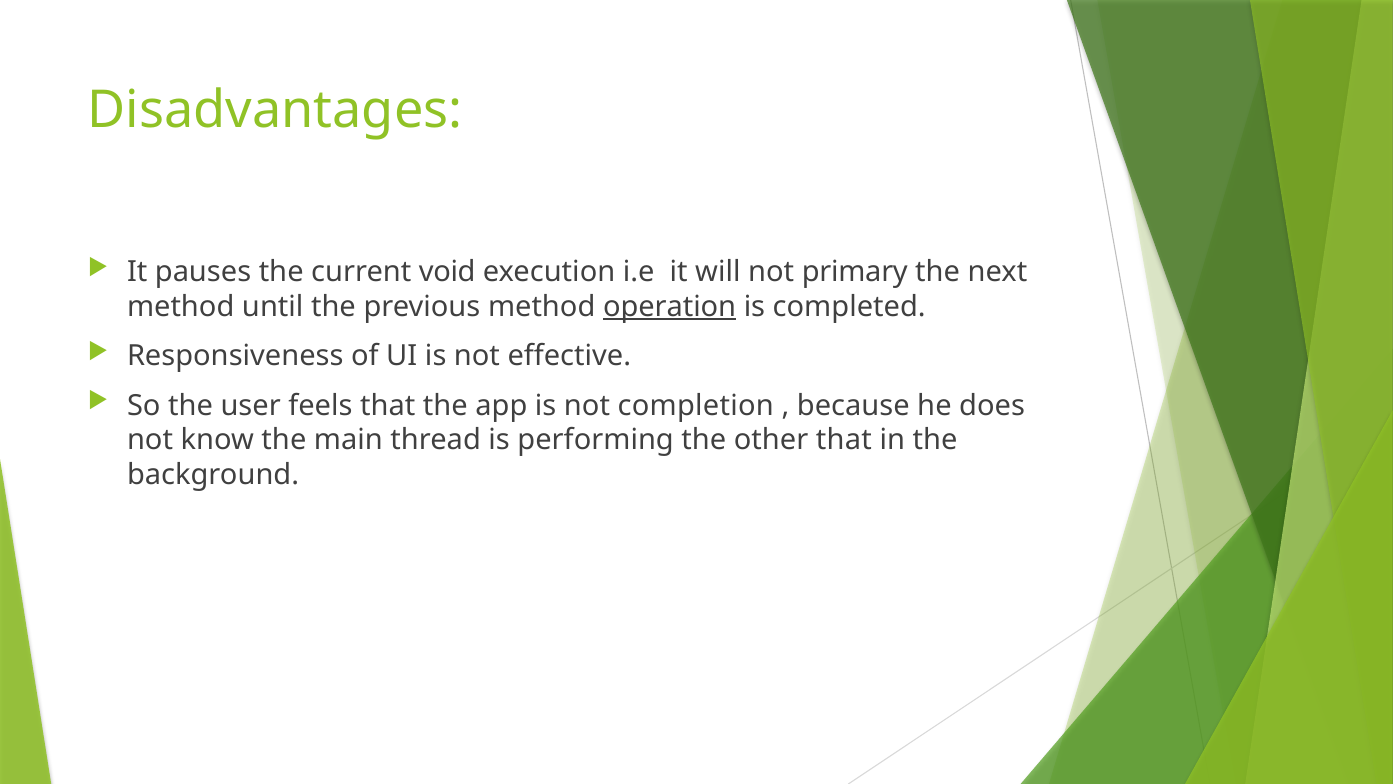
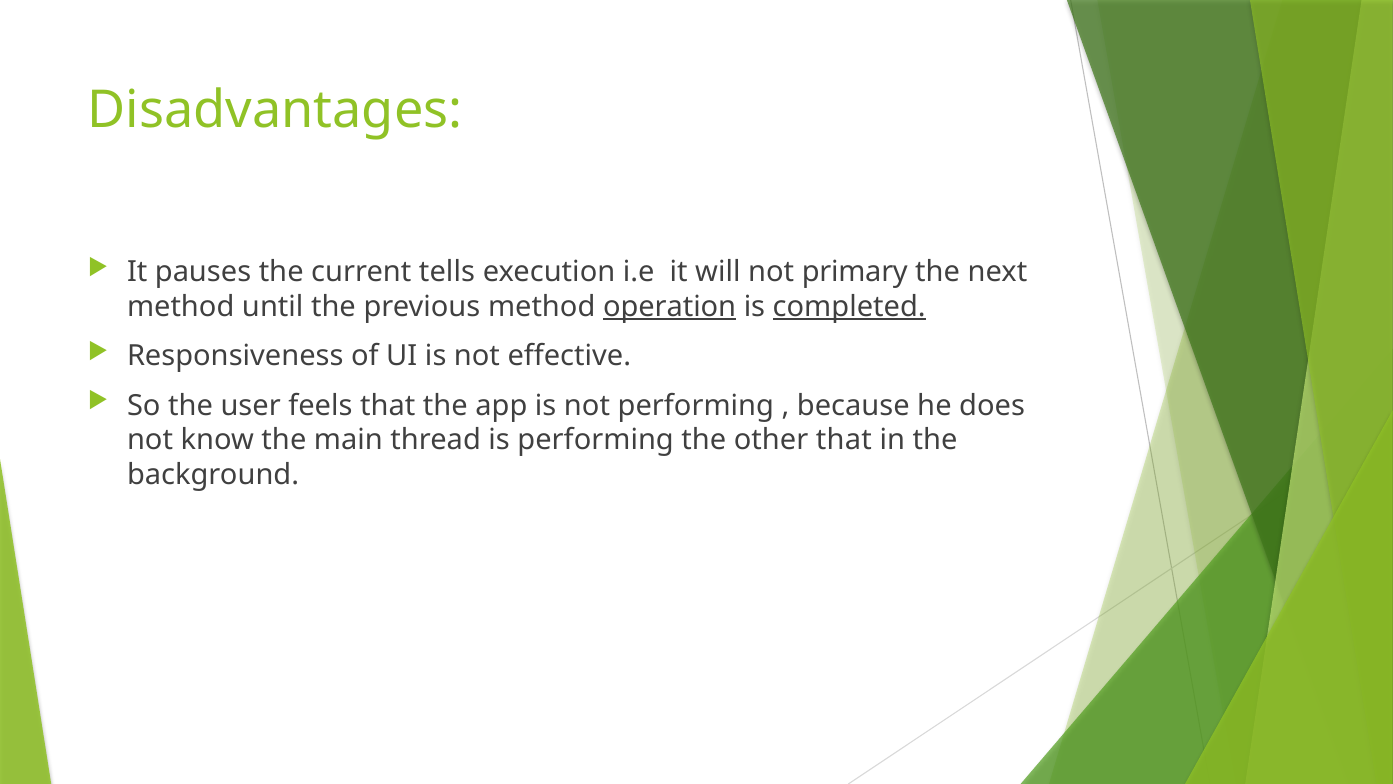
void: void -> tells
completed underline: none -> present
not completion: completion -> performing
